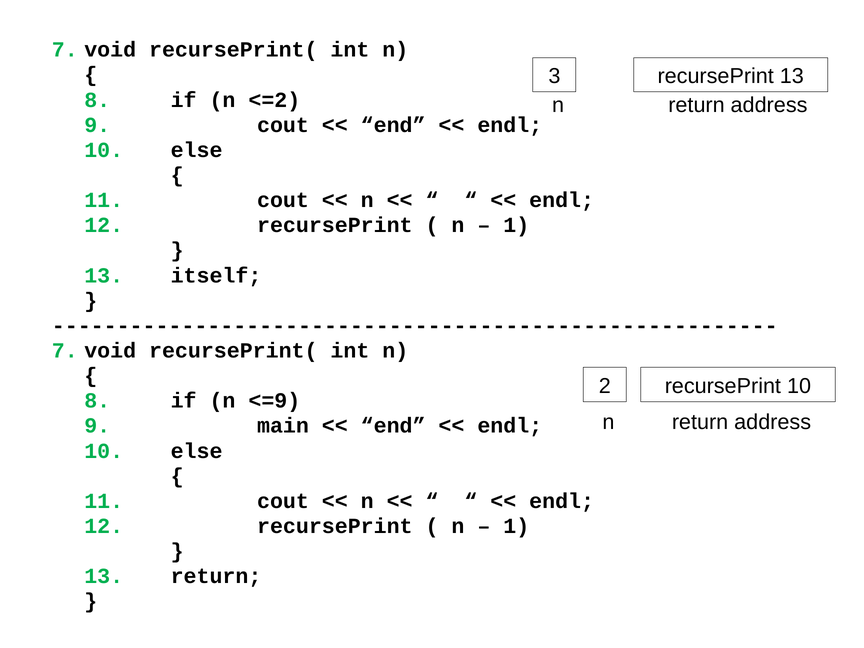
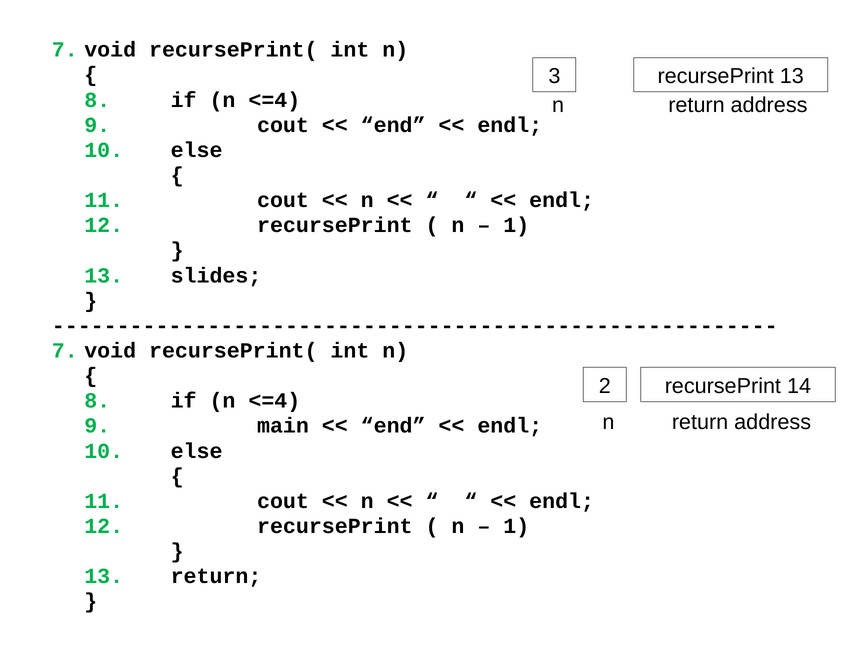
<=2 at (274, 100): <=2 -> <=4
itself: itself -> slides
recursePrint 10: 10 -> 14
<=9 at (274, 401): <=9 -> <=4
